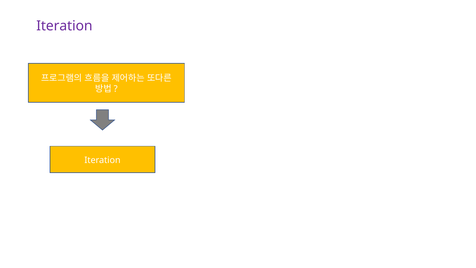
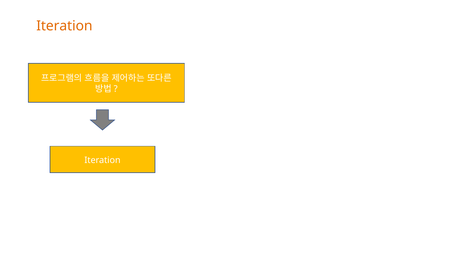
Iteration at (64, 26) colour: purple -> orange
